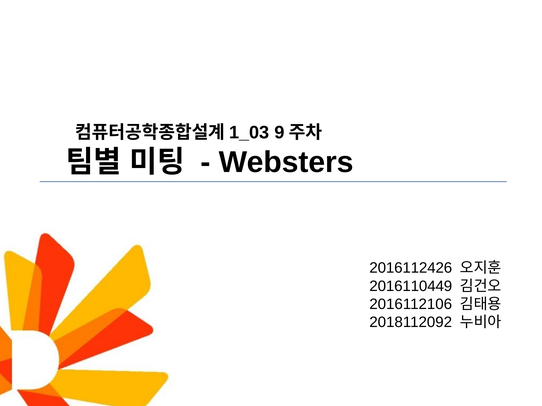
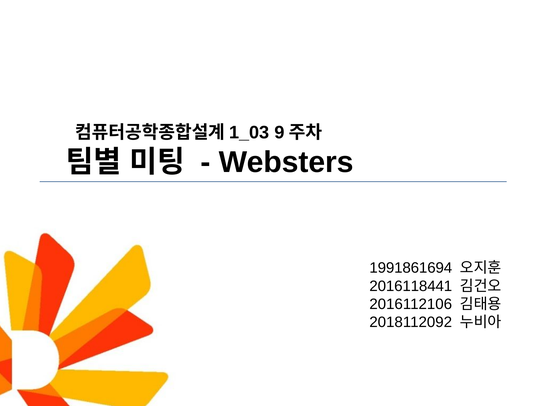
2016112426: 2016112426 -> 1991861694
2016110449: 2016110449 -> 2016118441
